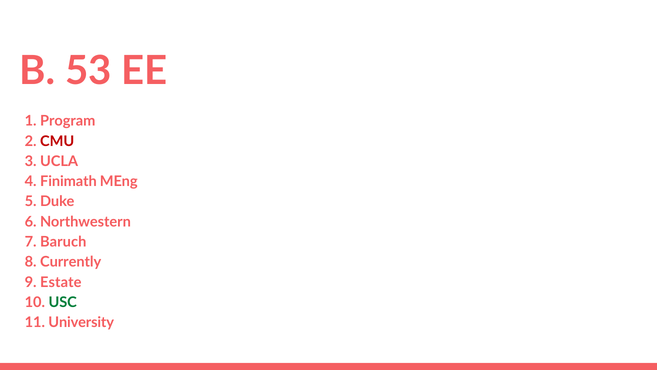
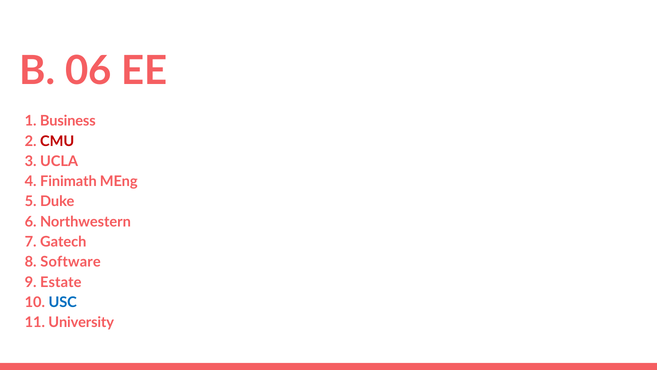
53: 53 -> 06
Program: Program -> Business
Baruch: Baruch -> Gatech
Currently: Currently -> Software
USC colour: green -> blue
